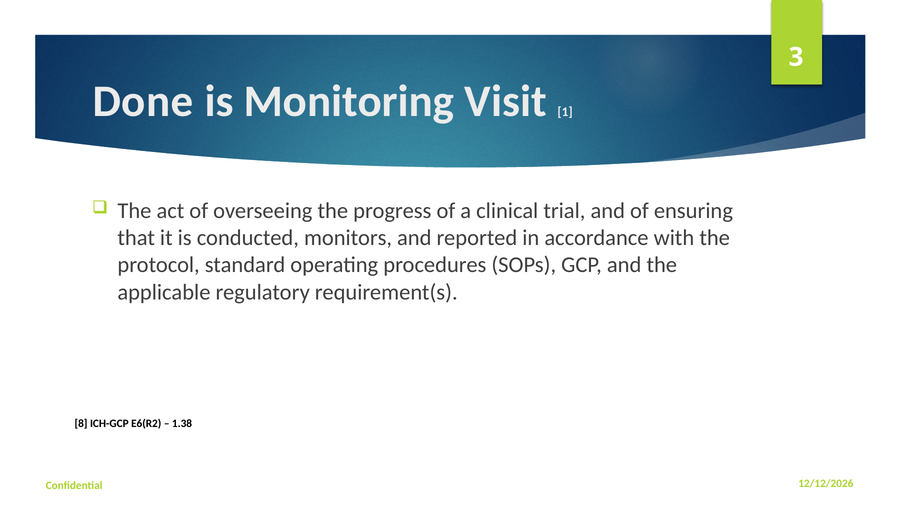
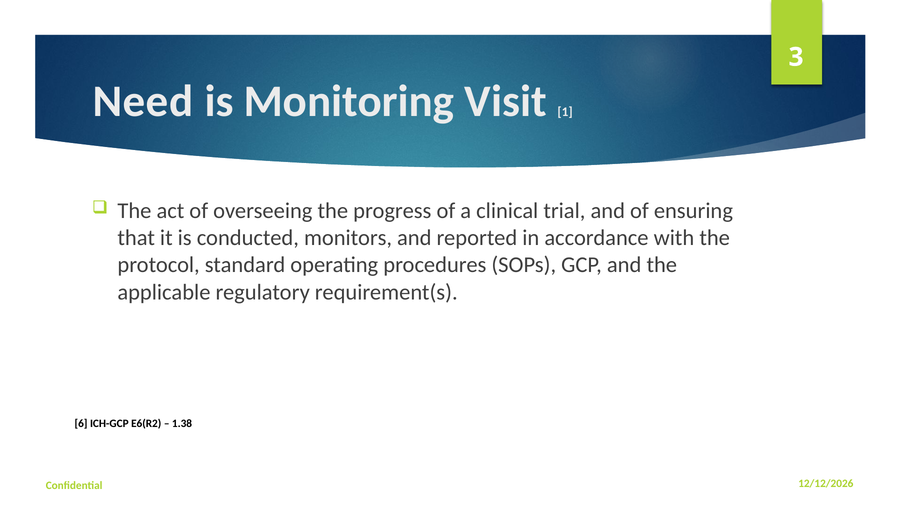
Done: Done -> Need
8: 8 -> 6
